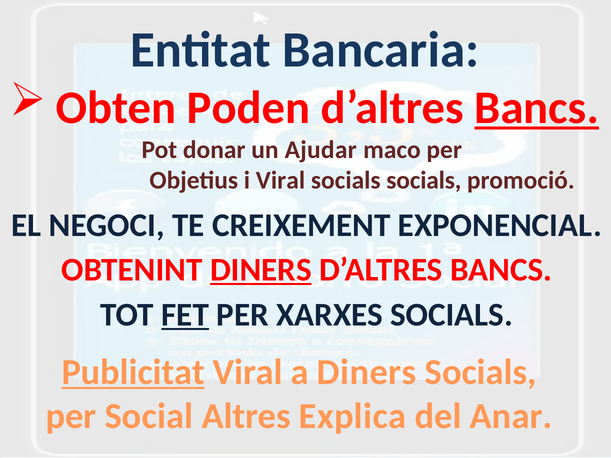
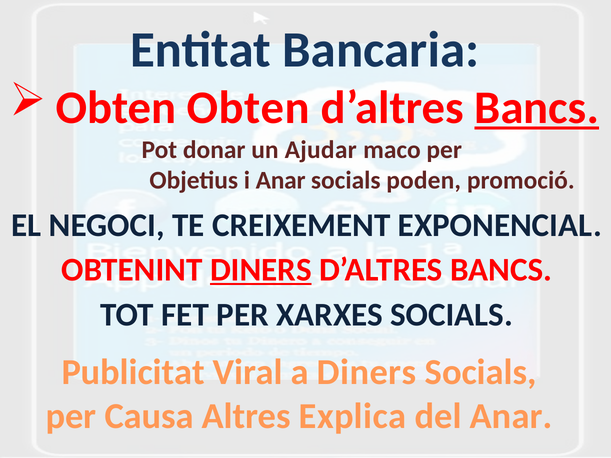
Obten Poden: Poden -> Obten
i Viral: Viral -> Anar
socials socials: socials -> poden
FET underline: present -> none
Publicitat underline: present -> none
Social: Social -> Causa
